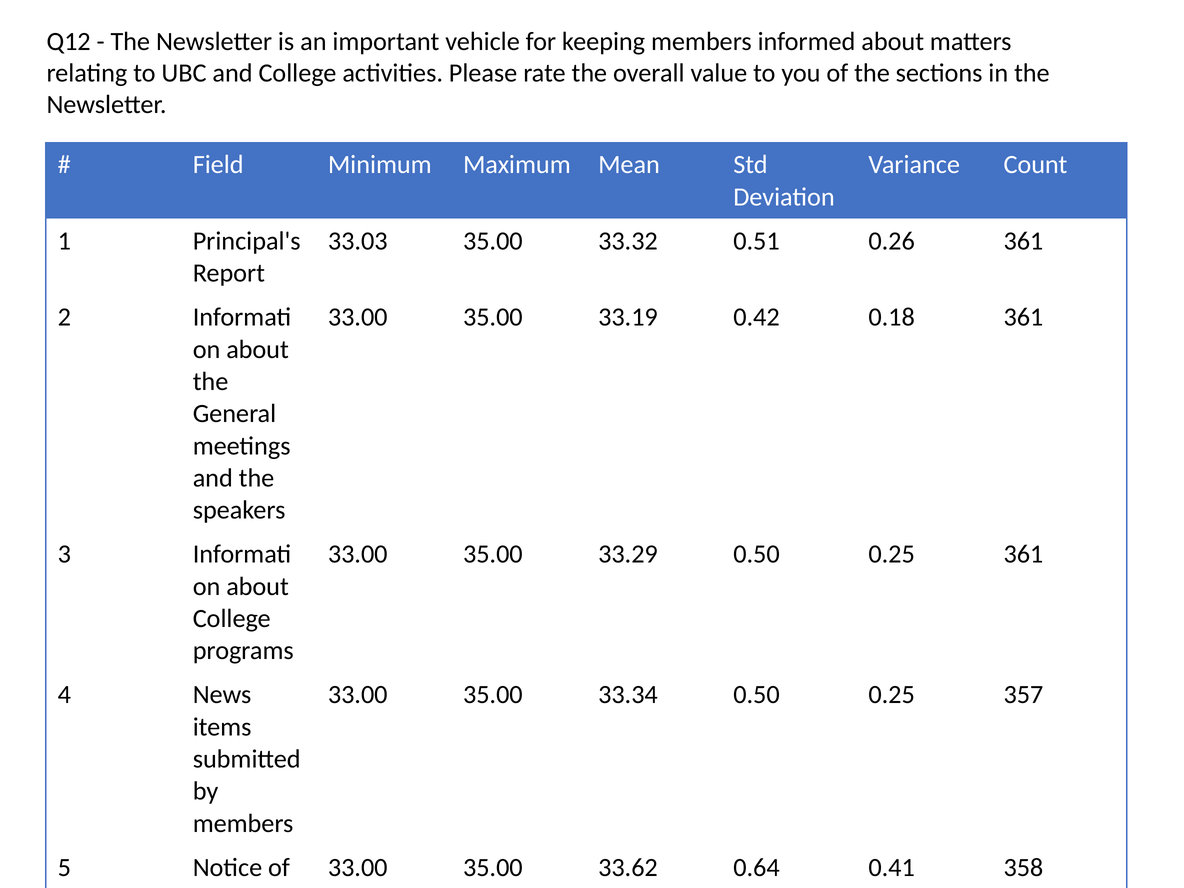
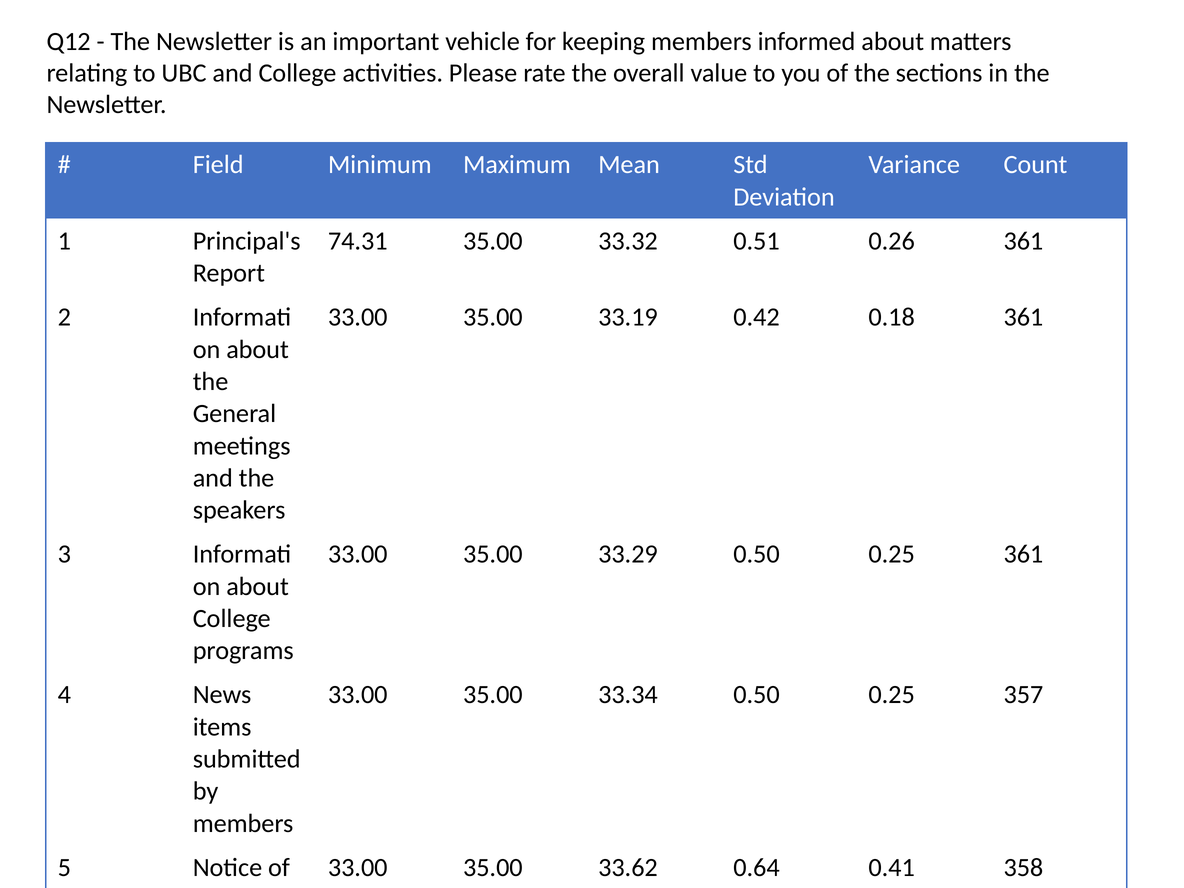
33.03: 33.03 -> 74.31
